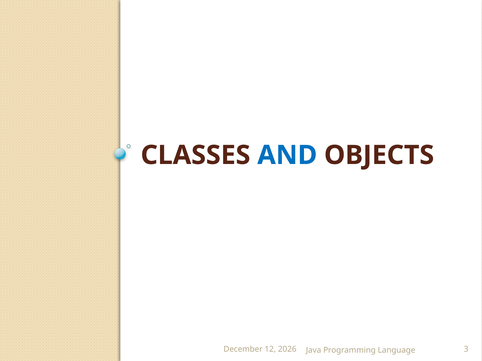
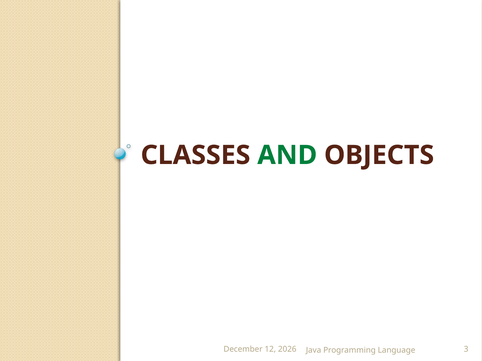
AND colour: blue -> green
